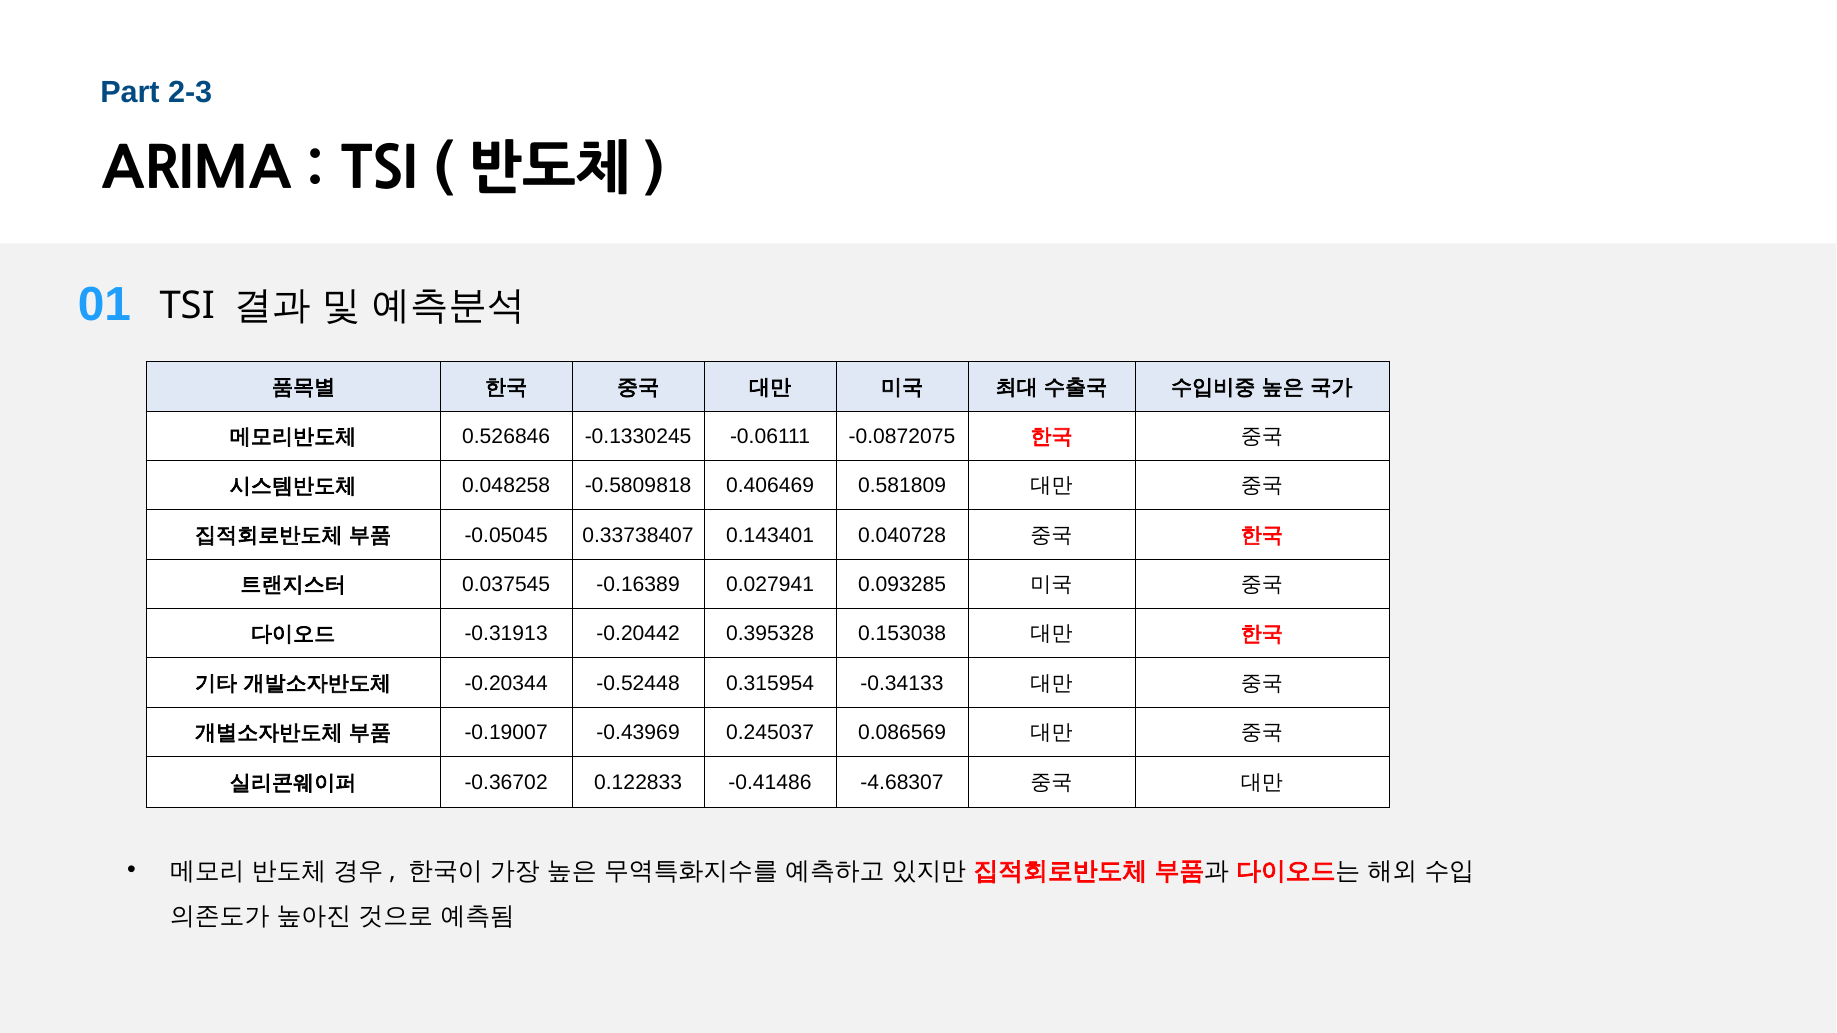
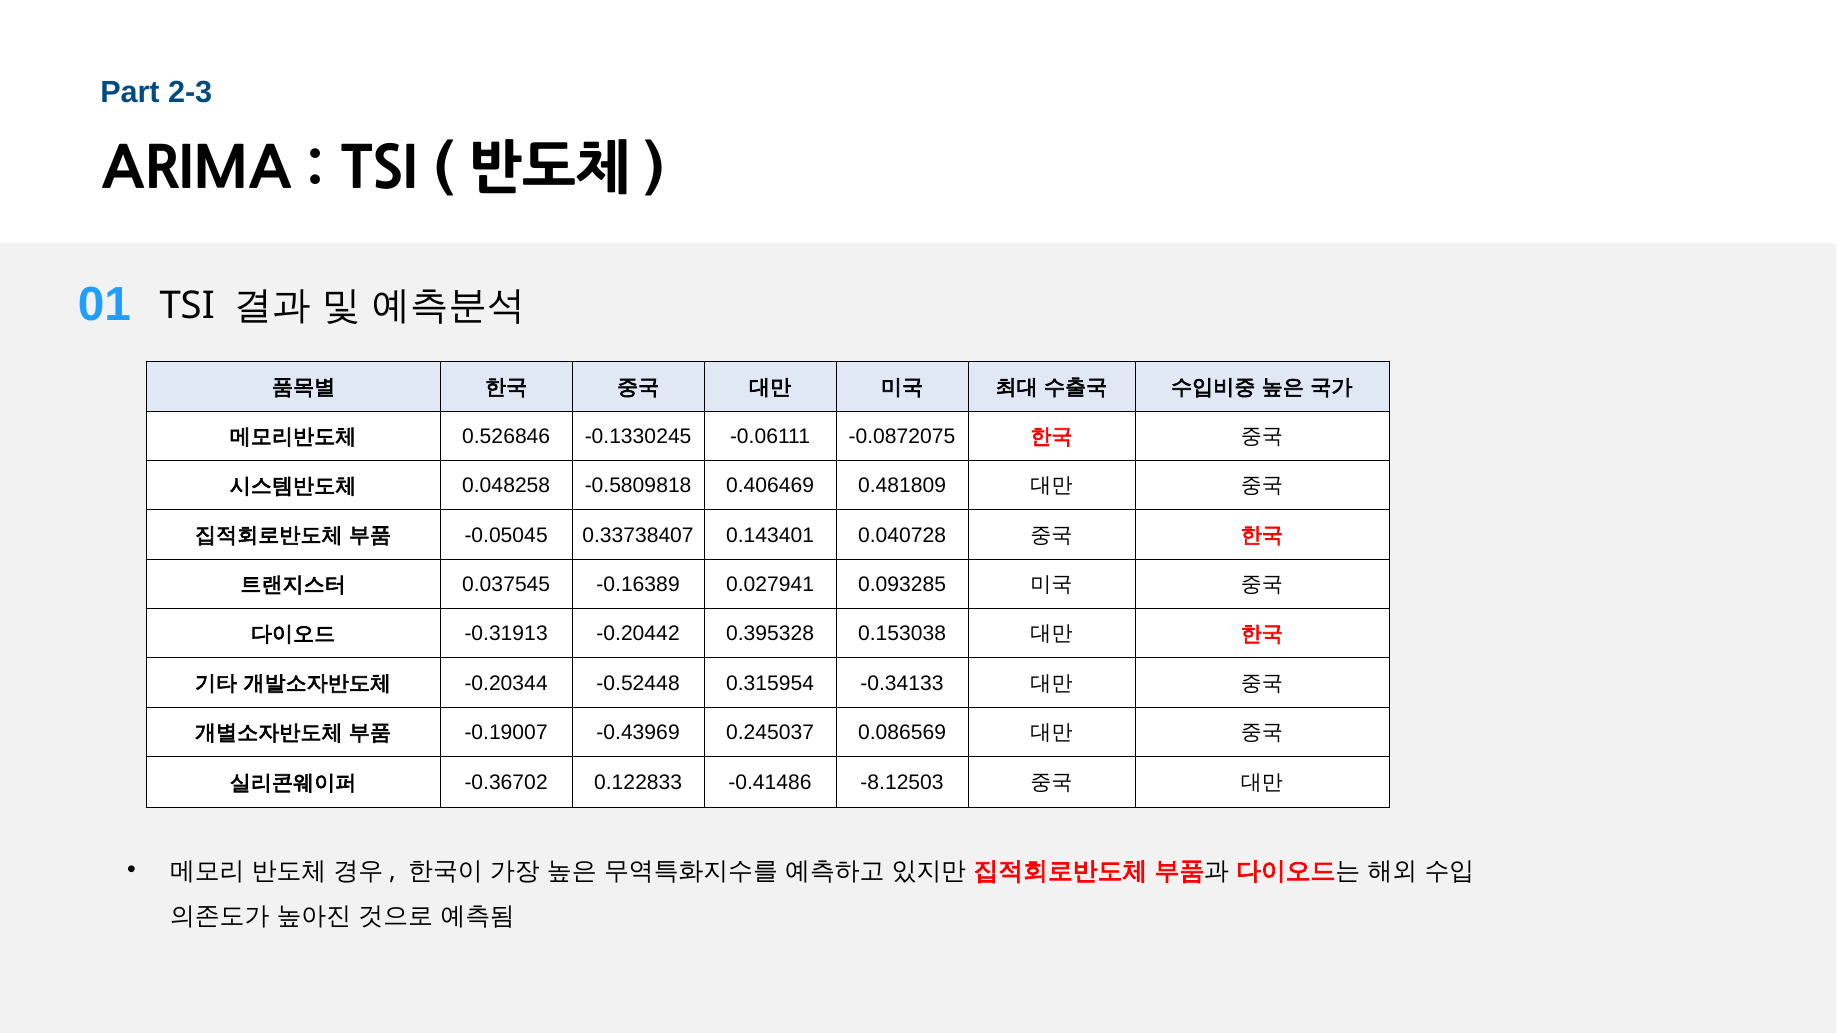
0.581809: 0.581809 -> 0.481809
-4.68307: -4.68307 -> -8.12503
